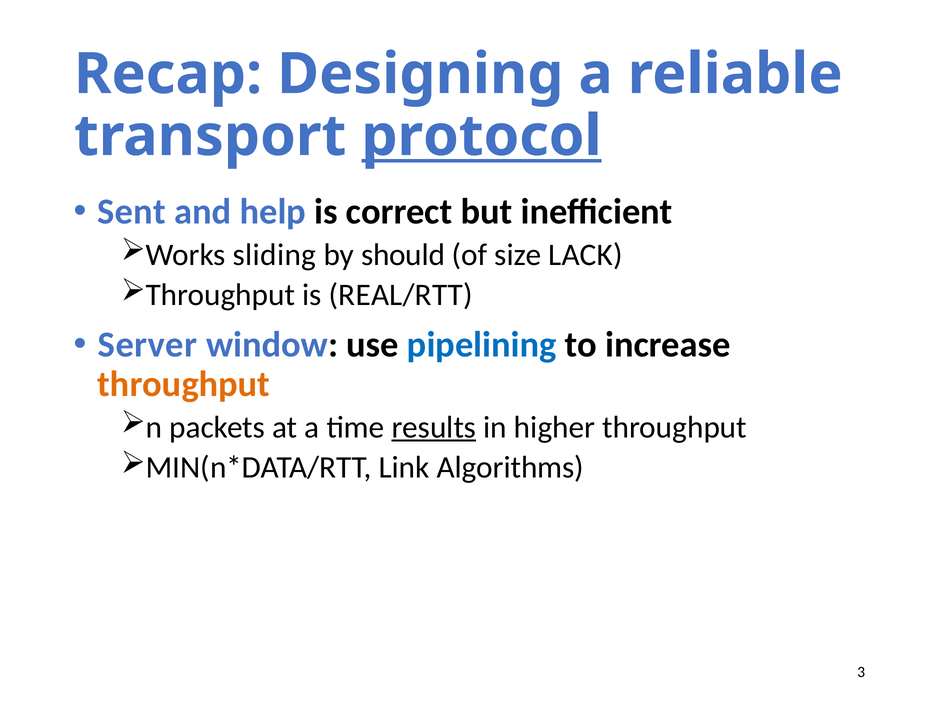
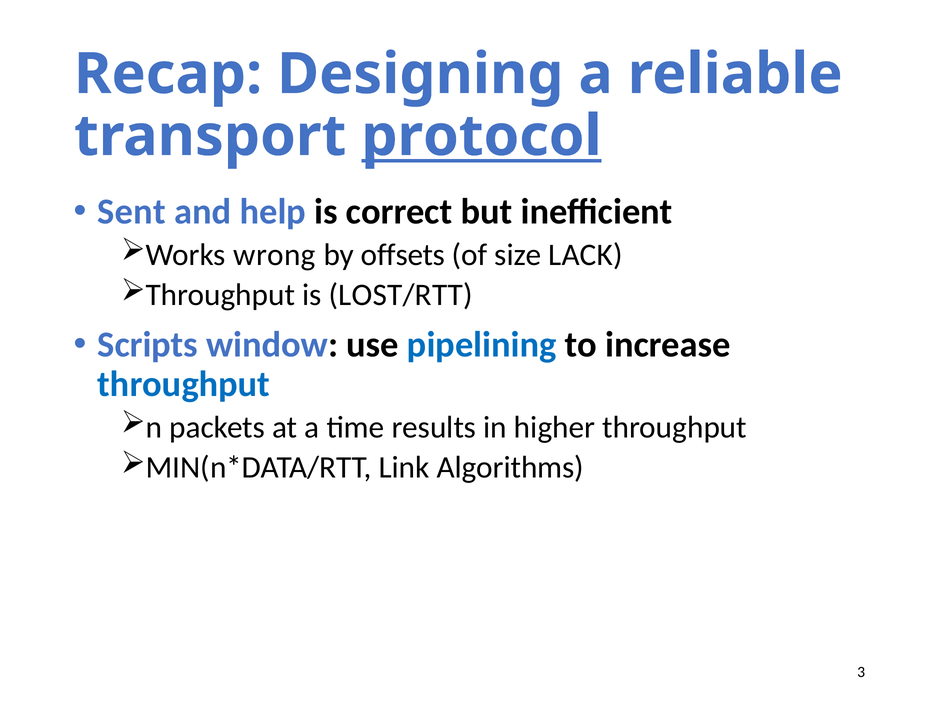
sliding: sliding -> wrong
should: should -> offsets
REAL/RTT: REAL/RTT -> LOST/RTT
Server: Server -> Scripts
throughput at (184, 384) colour: orange -> blue
results underline: present -> none
